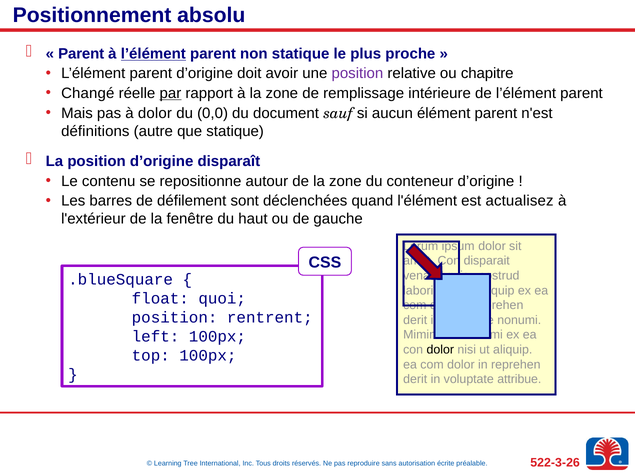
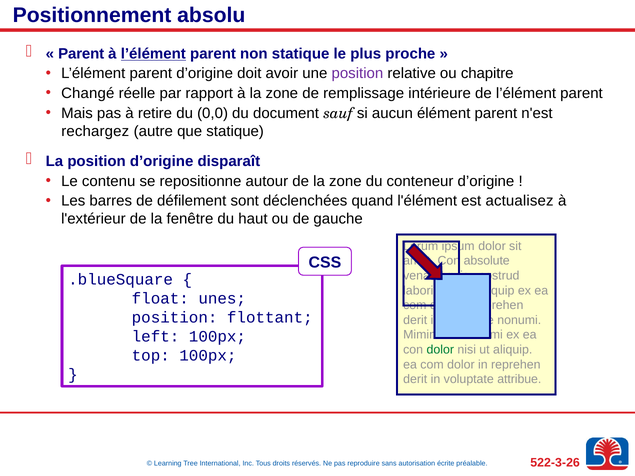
par underline: present -> none
à dolor: dolor -> retire
définitions: définitions -> rechargez
disparait: disparait -> absolute
quoi: quoi -> unes
rentrent: rentrent -> flottant
dolor at (440, 350) colour: black -> green
